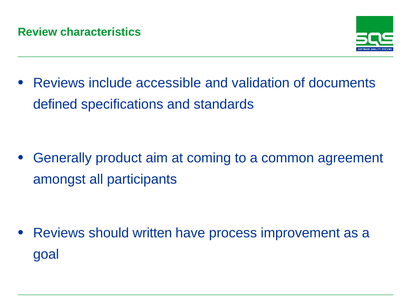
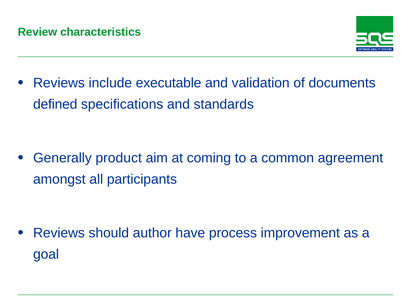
accessible: accessible -> executable
written: written -> author
